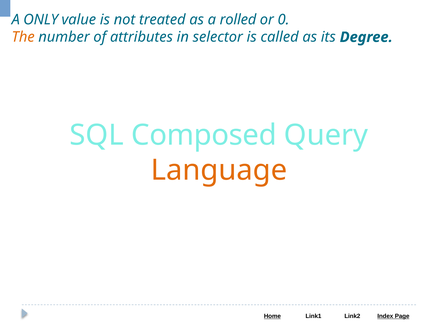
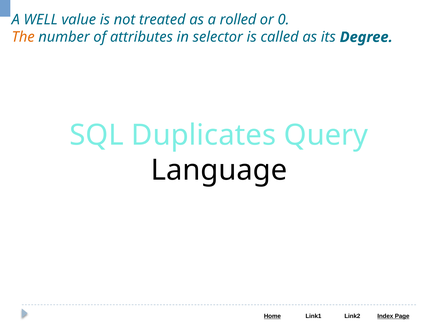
ONLY: ONLY -> WELL
Composed: Composed -> Duplicates
Language colour: orange -> black
